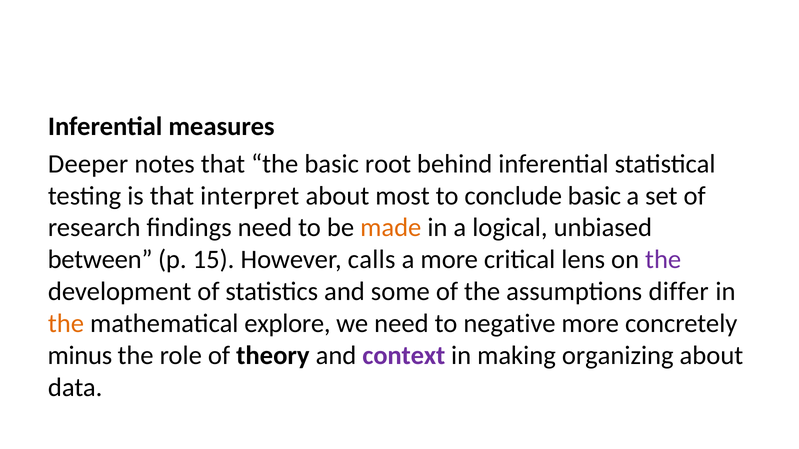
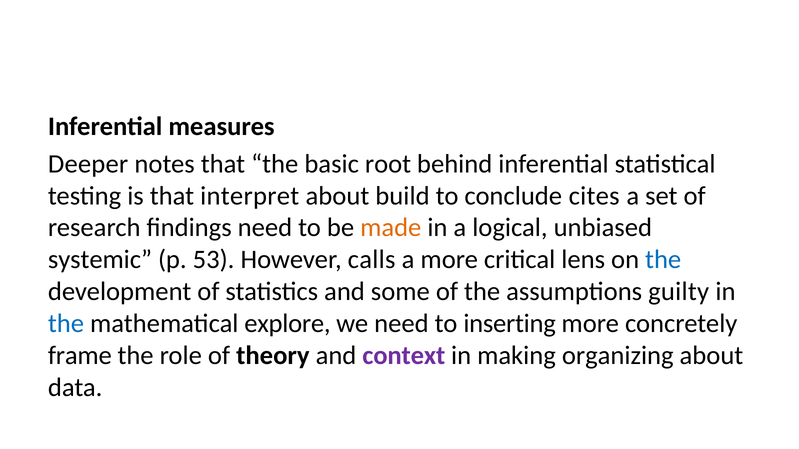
most: most -> build
conclude basic: basic -> cites
between: between -> systemic
15: 15 -> 53
the at (663, 260) colour: purple -> blue
differ: differ -> guilty
the at (66, 324) colour: orange -> blue
negative: negative -> inserting
minus: minus -> frame
